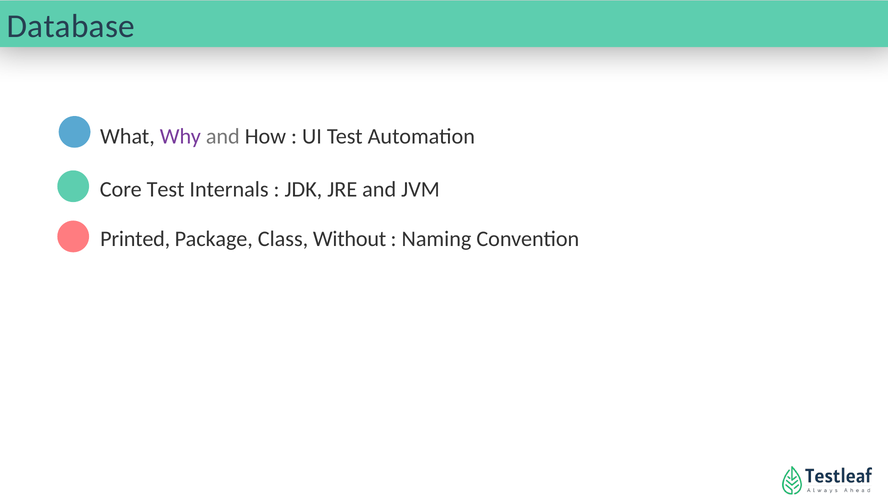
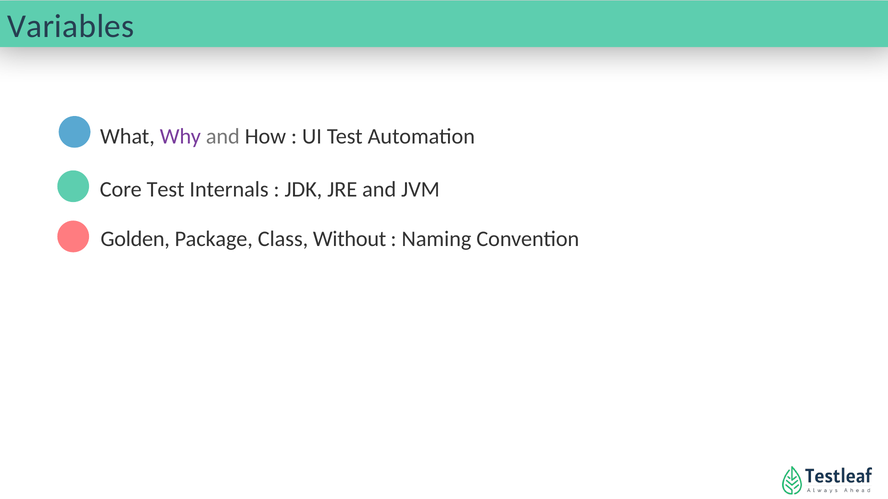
Database: Database -> Variables
Printed: Printed -> Golden
